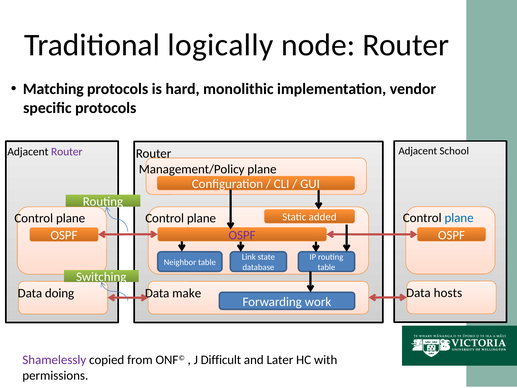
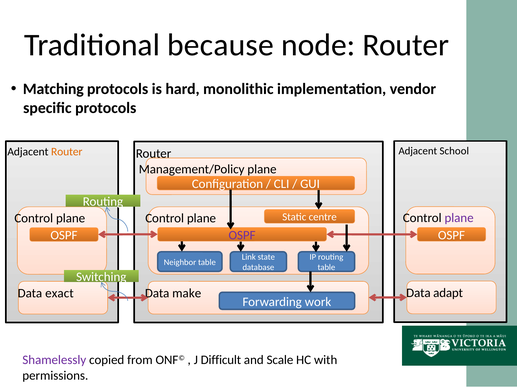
logically: logically -> because
Router at (67, 152) colour: purple -> orange
added: added -> centre
plane at (459, 218) colour: blue -> purple
hosts: hosts -> adapt
doing: doing -> exact
Later: Later -> Scale
